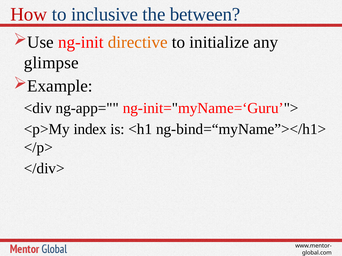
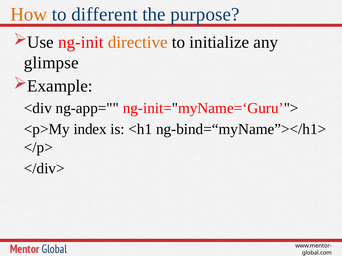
How colour: red -> orange
inclusive: inclusive -> different
between: between -> purpose
